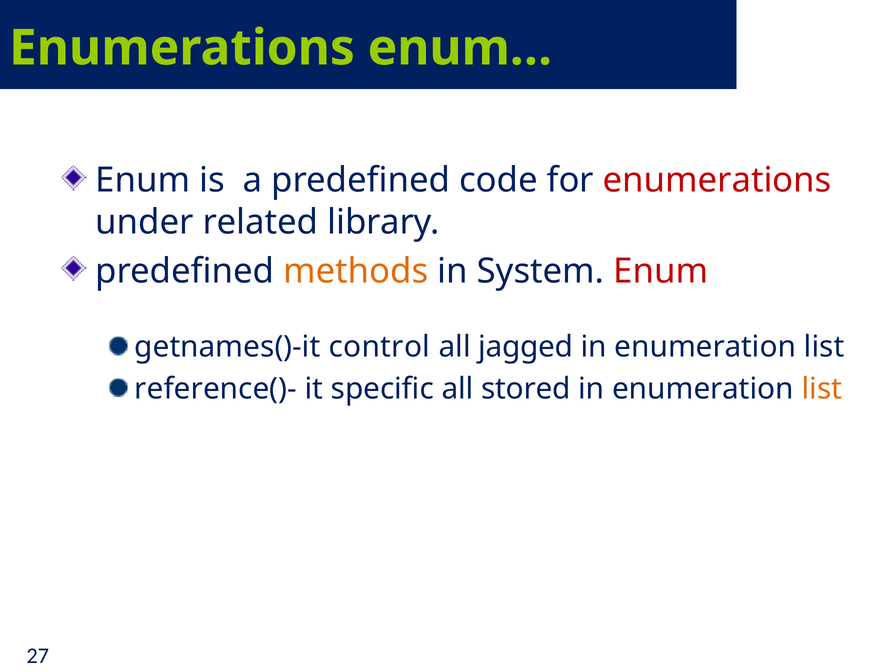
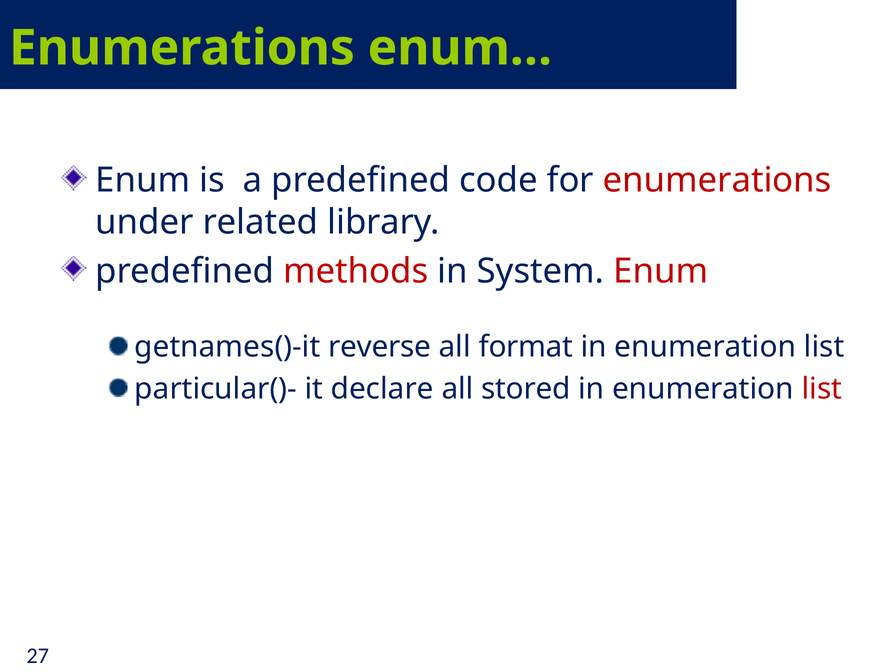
methods colour: orange -> red
control: control -> reverse
jagged: jagged -> format
reference()-: reference()- -> particular()-
specific: specific -> declare
list at (822, 388) colour: orange -> red
